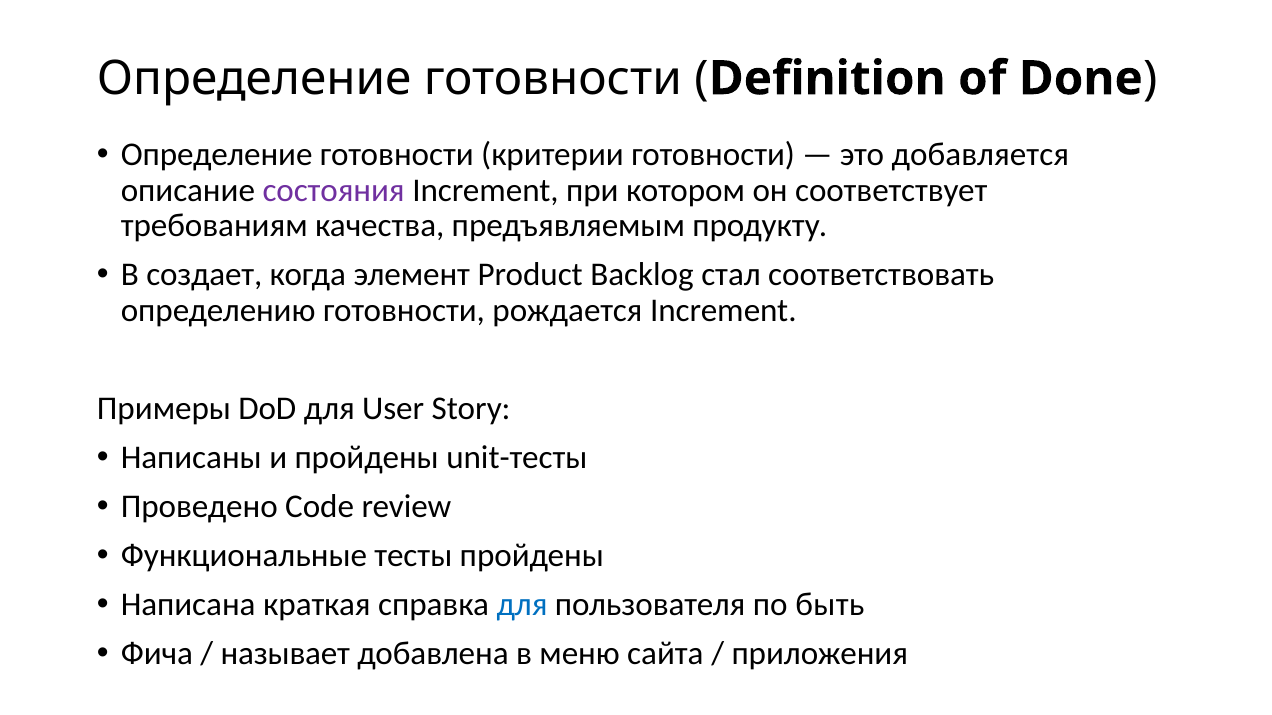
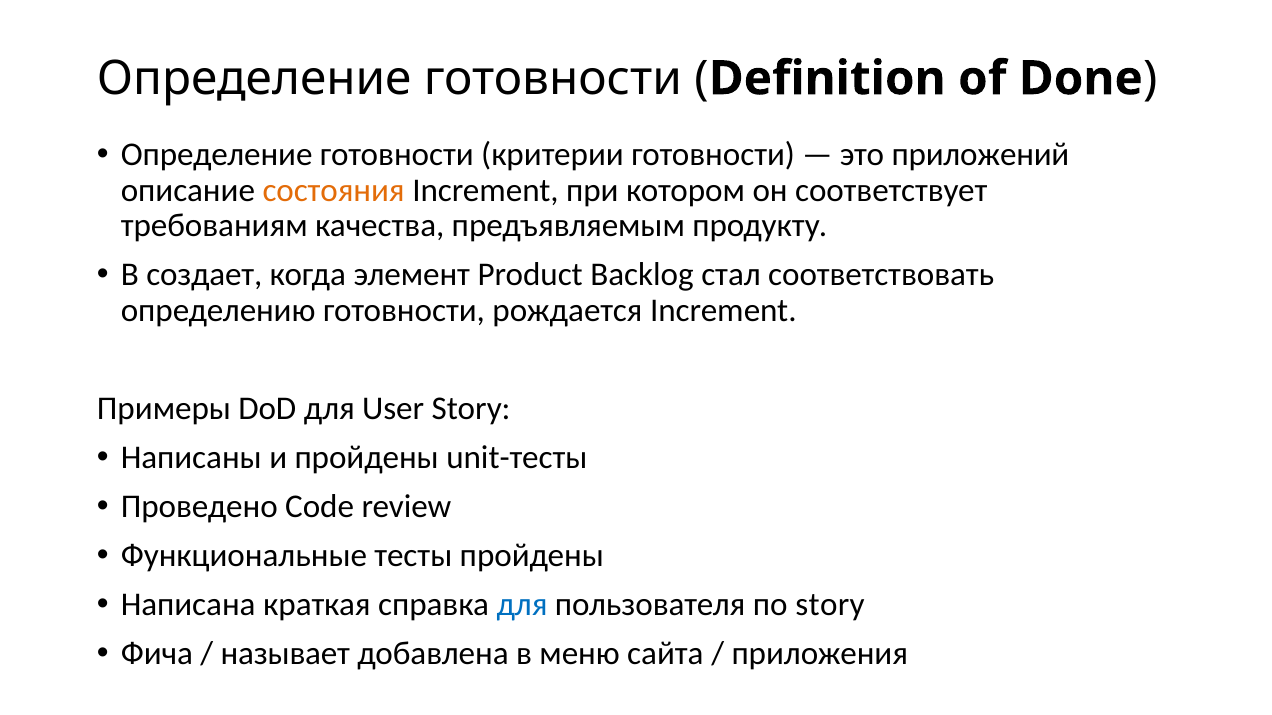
добавляется: добавляется -> приложений
состояния colour: purple -> orange
по быть: быть -> story
